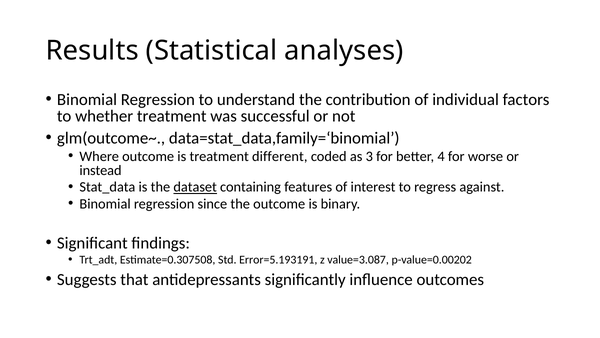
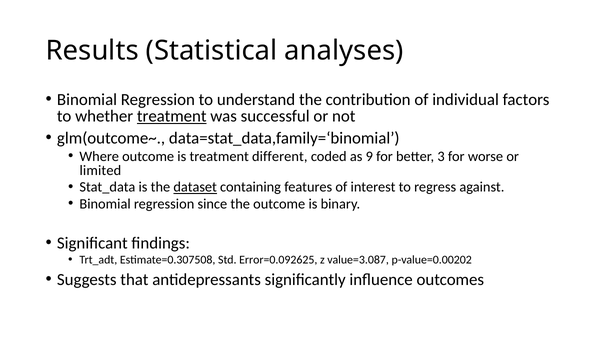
treatment at (172, 116) underline: none -> present
3: 3 -> 9
4: 4 -> 3
instead: instead -> limited
Error=5.193191: Error=5.193191 -> Error=0.092625
